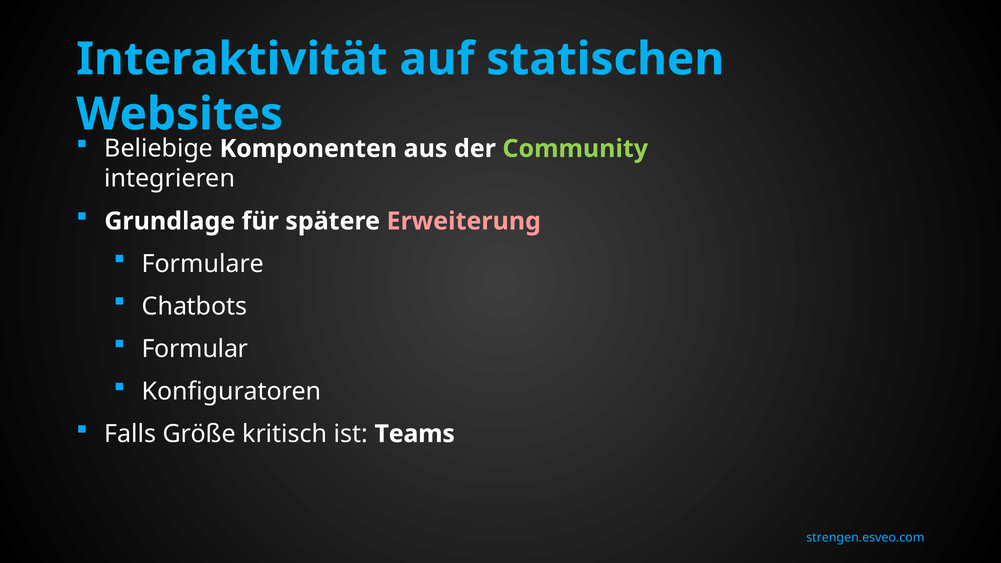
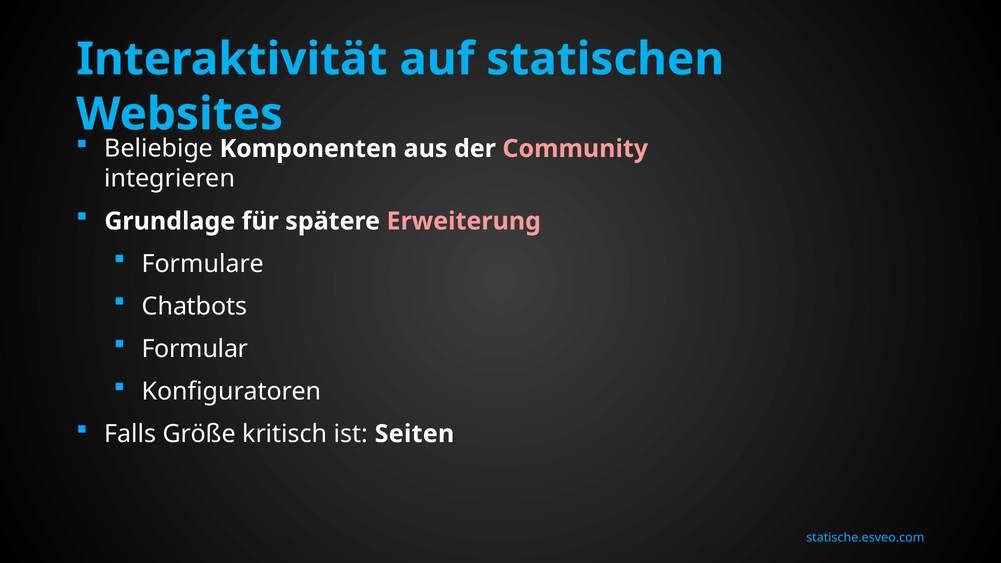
Community colour: light green -> pink
Teams: Teams -> Seiten
strengen.esveo.com: strengen.esveo.com -> statische.esveo.com
